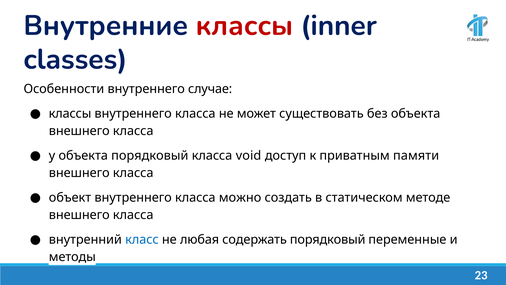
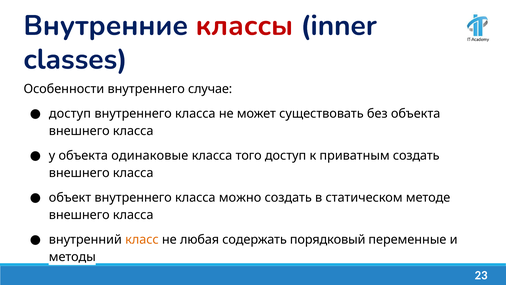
классы at (70, 113): классы -> доступ
объекта порядковый: порядковый -> одинаковые
void: void -> того
приватным памяти: памяти -> создать
класс colour: blue -> orange
